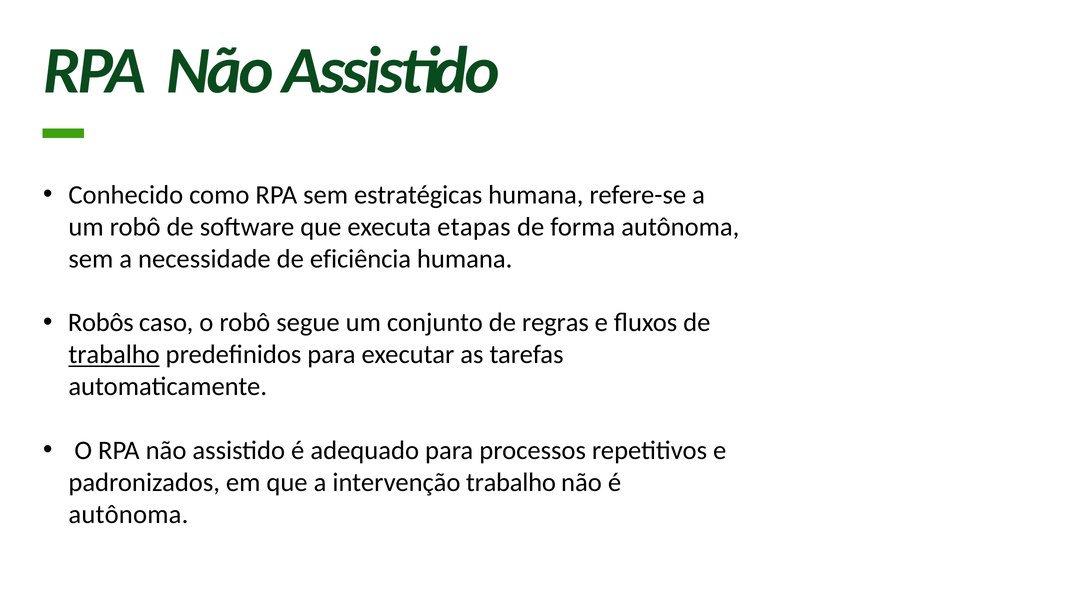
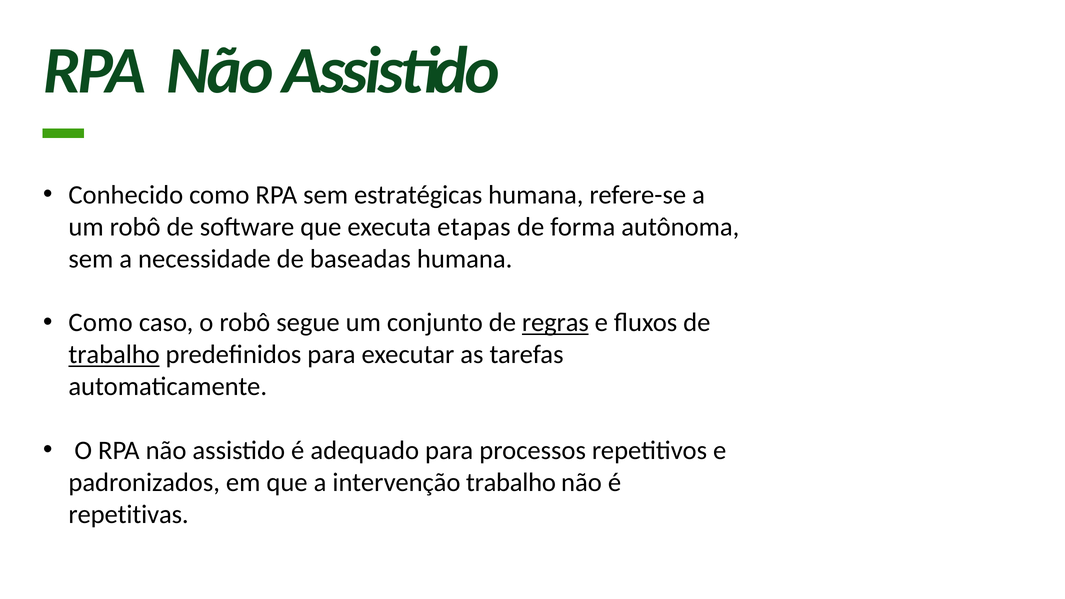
eficiência: eficiência -> baseadas
Robôs at (101, 323): Robôs -> Como
regras underline: none -> present
autônoma at (128, 514): autônoma -> repetitivas
